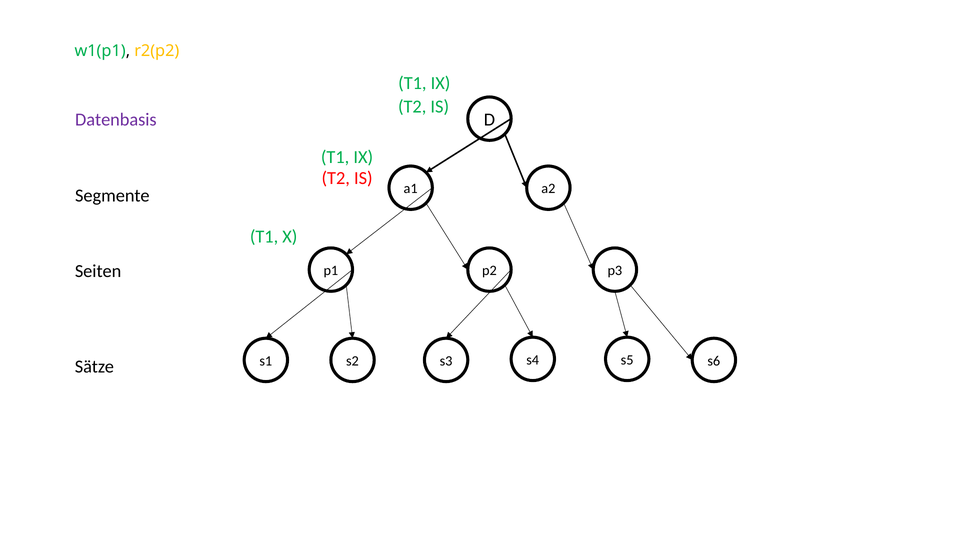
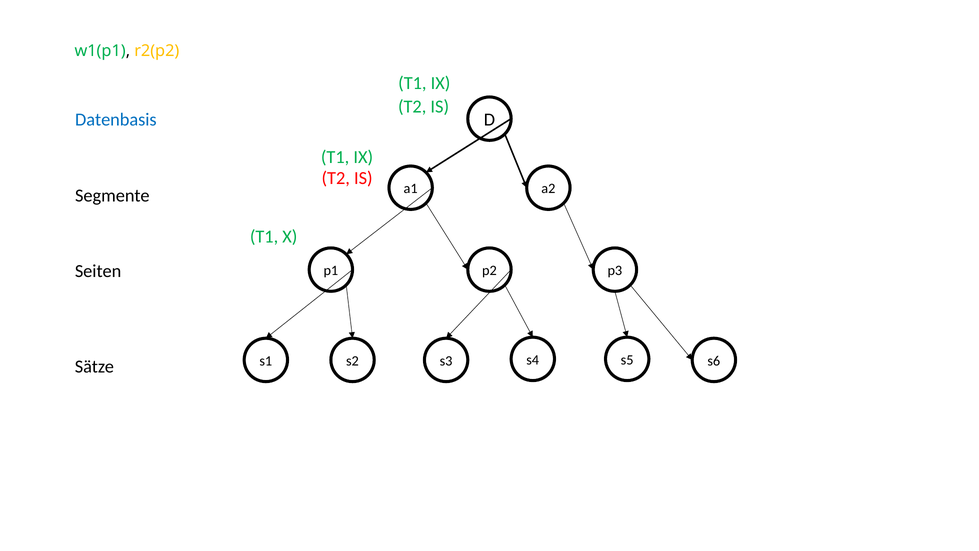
Datenbasis colour: purple -> blue
